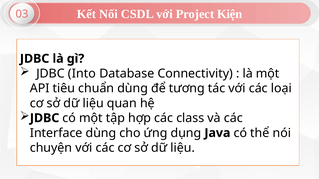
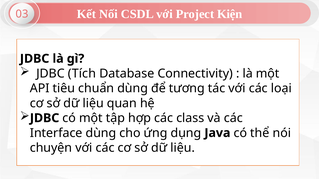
Into: Into -> Tích
